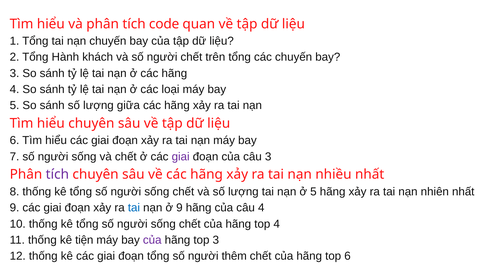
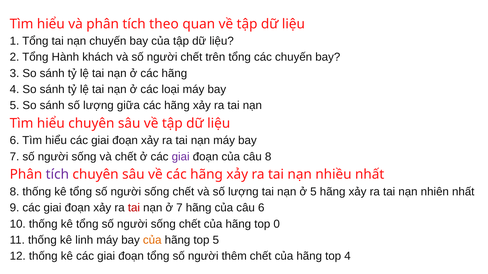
code: code -> theo
câu 3: 3 -> 8
tai at (134, 208) colour: blue -> red
ở 9: 9 -> 7
câu 4: 4 -> 6
top 4: 4 -> 0
tiện: tiện -> linh
của at (152, 240) colour: purple -> orange
top 3: 3 -> 5
top 6: 6 -> 4
